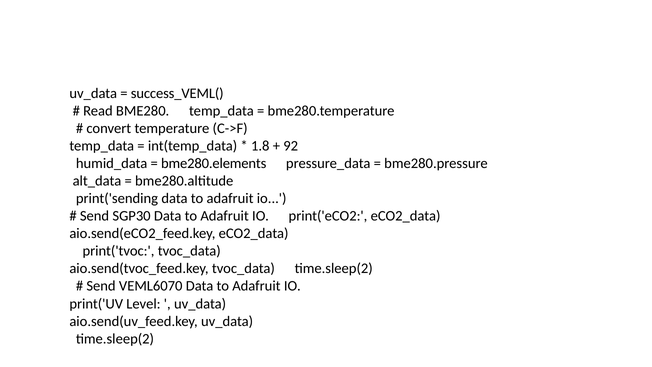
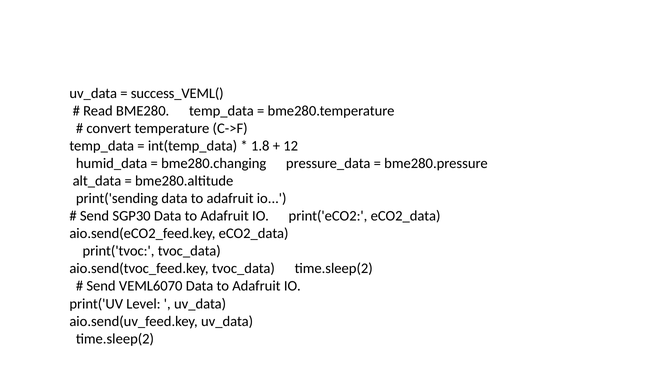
92: 92 -> 12
bme280.elements: bme280.elements -> bme280.changing
